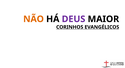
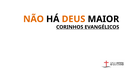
DEUS colour: purple -> orange
